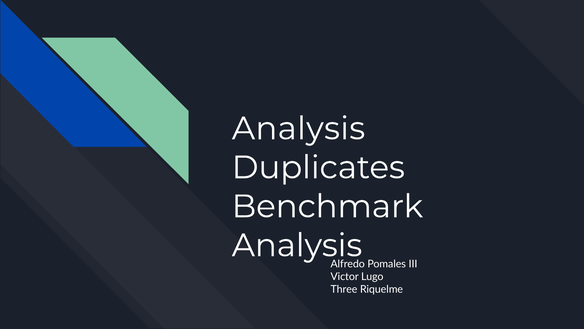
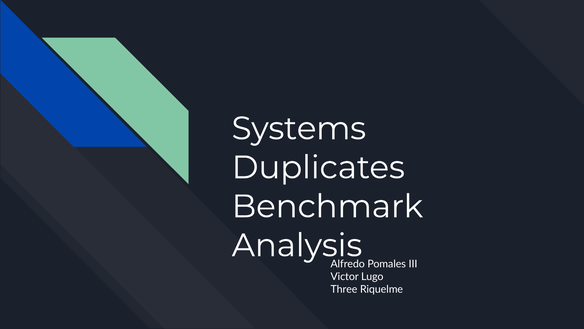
Analysis at (298, 128): Analysis -> Systems
